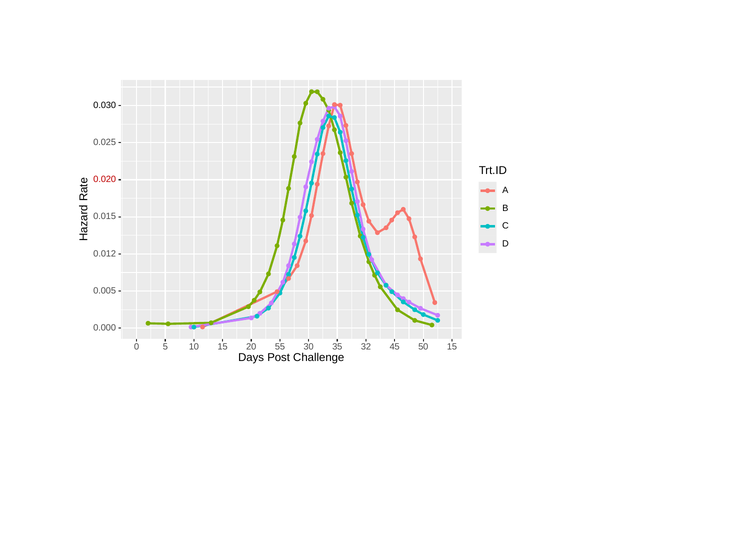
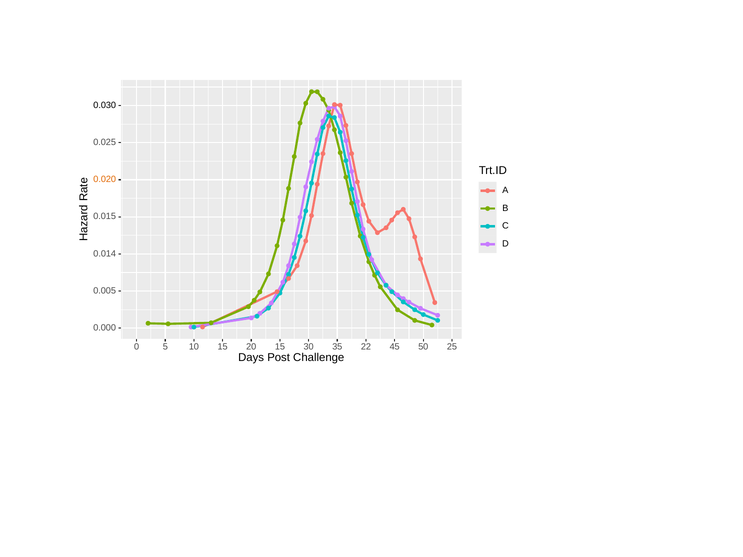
0.020 colour: red -> orange
0.012: 0.012 -> 0.014
20 55: 55 -> 15
32: 32 -> 22
50 15: 15 -> 25
